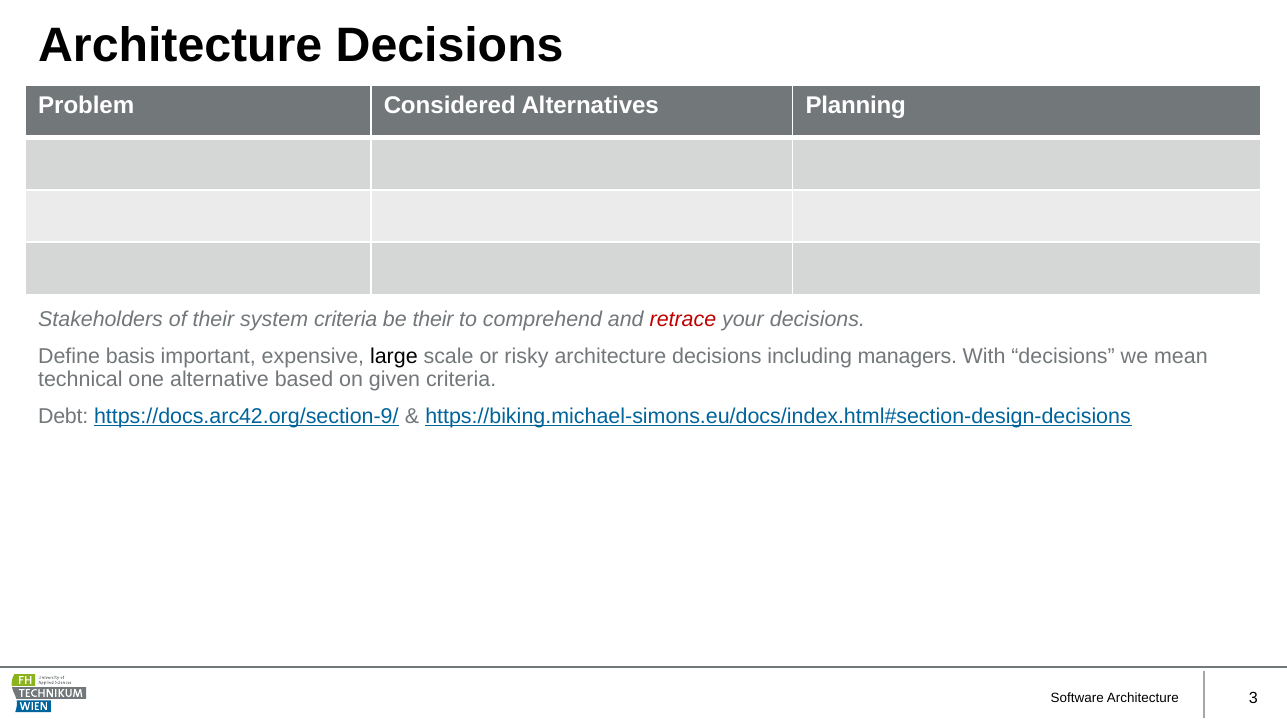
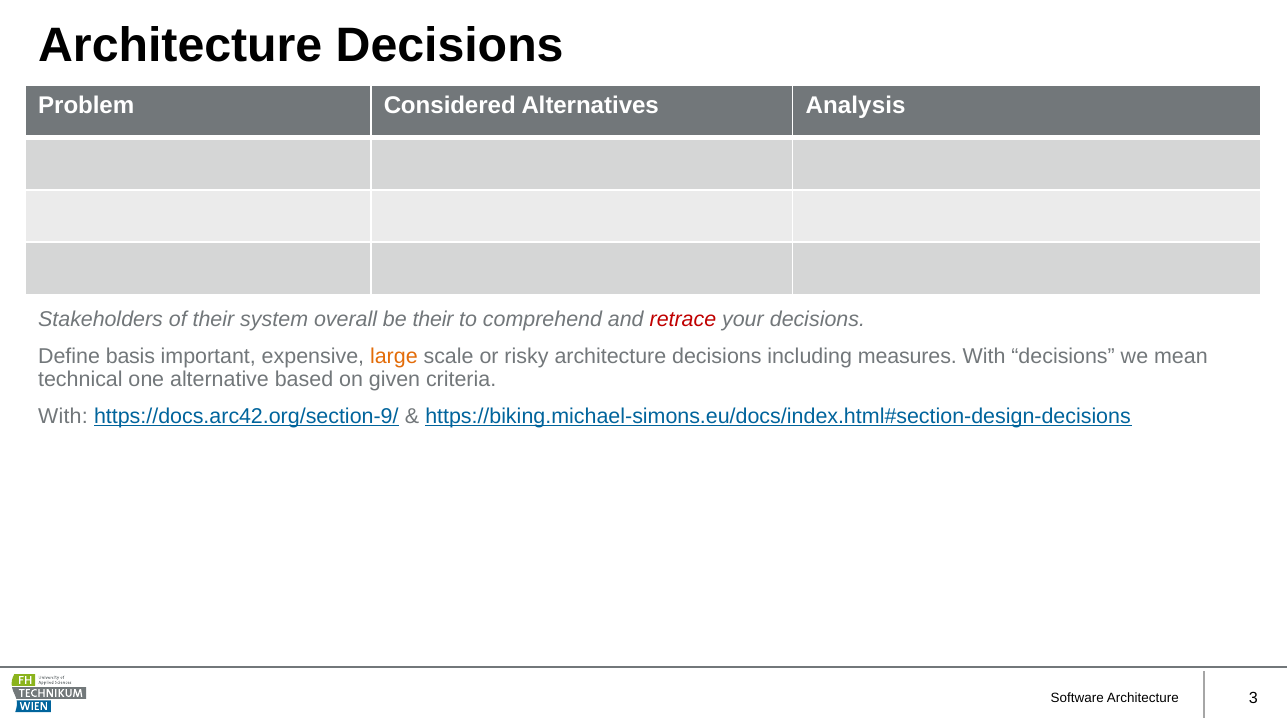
Planning: Planning -> Analysis
system criteria: criteria -> overall
large colour: black -> orange
managers: managers -> measures
Debt at (63, 416): Debt -> With
